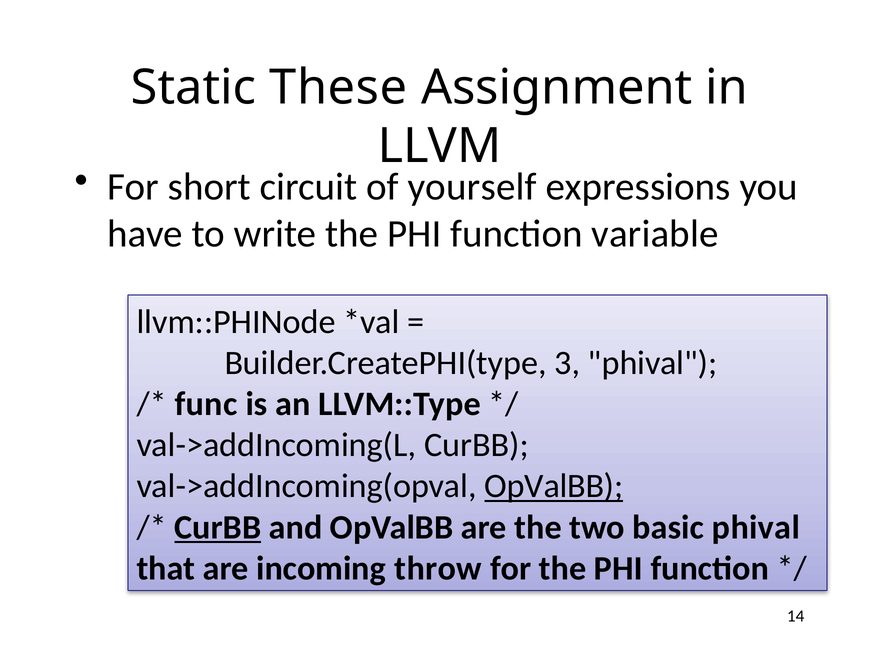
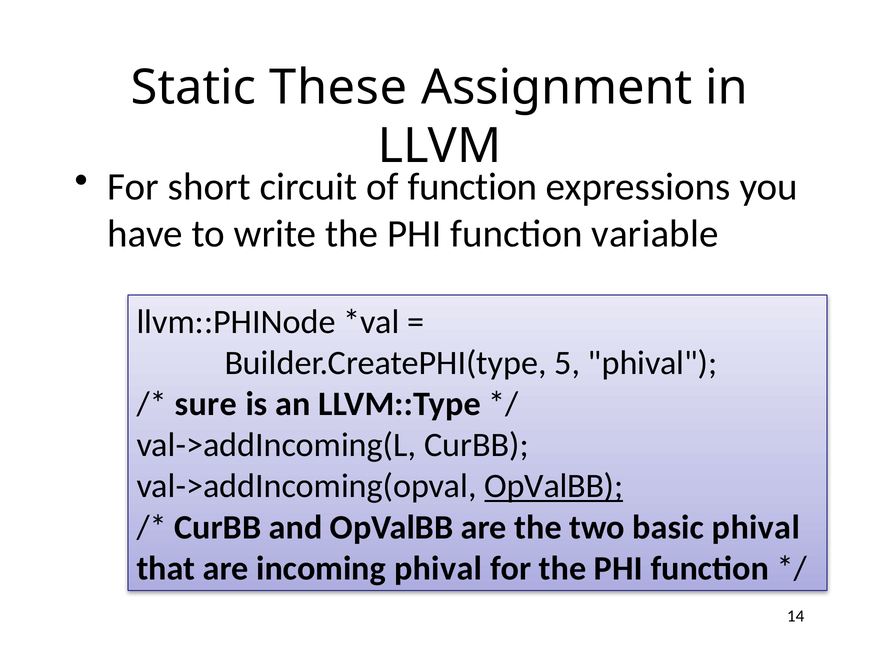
of yourself: yourself -> function
3: 3 -> 5
func: func -> sure
CurBB at (218, 527) underline: present -> none
incoming throw: throw -> phival
